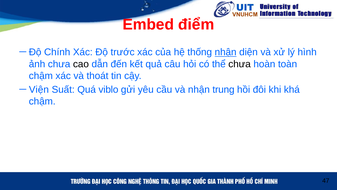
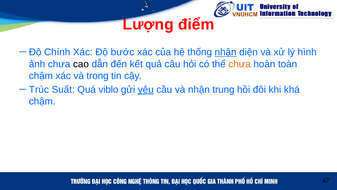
Embed: Embed -> Lượng
trước: trước -> bước
chưa at (240, 64) colour: black -> orange
thoát: thoát -> trong
Viện: Viện -> Trúc
yêu underline: none -> present
